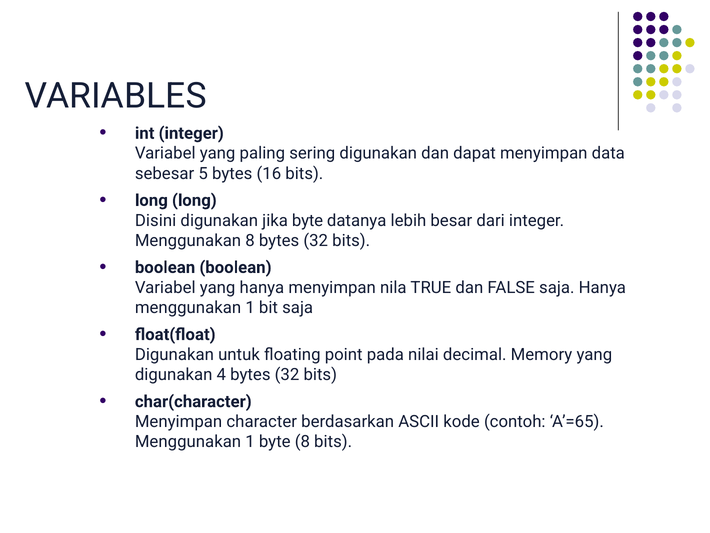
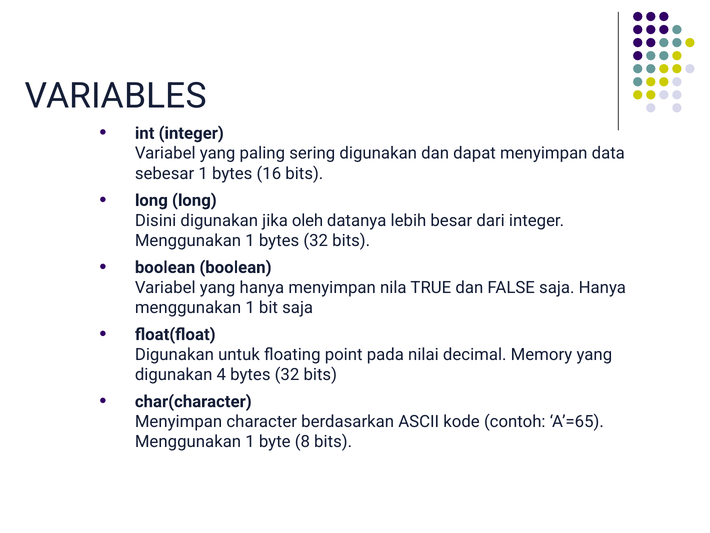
sebesar 5: 5 -> 1
jika byte: byte -> oleh
8 at (250, 240): 8 -> 1
